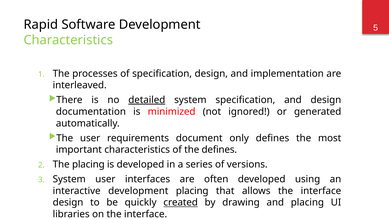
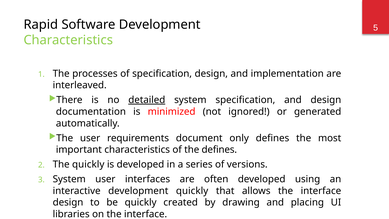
The placing: placing -> quickly
development placing: placing -> quickly
created underline: present -> none
